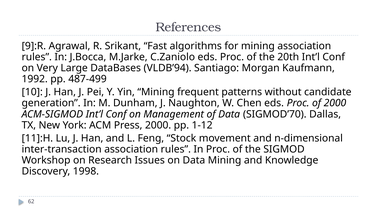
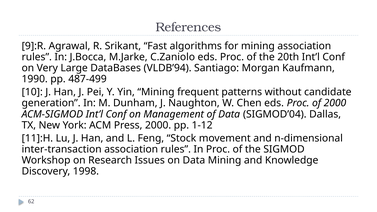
1992: 1992 -> 1990
SIGMOD’70: SIGMOD’70 -> SIGMOD’04
